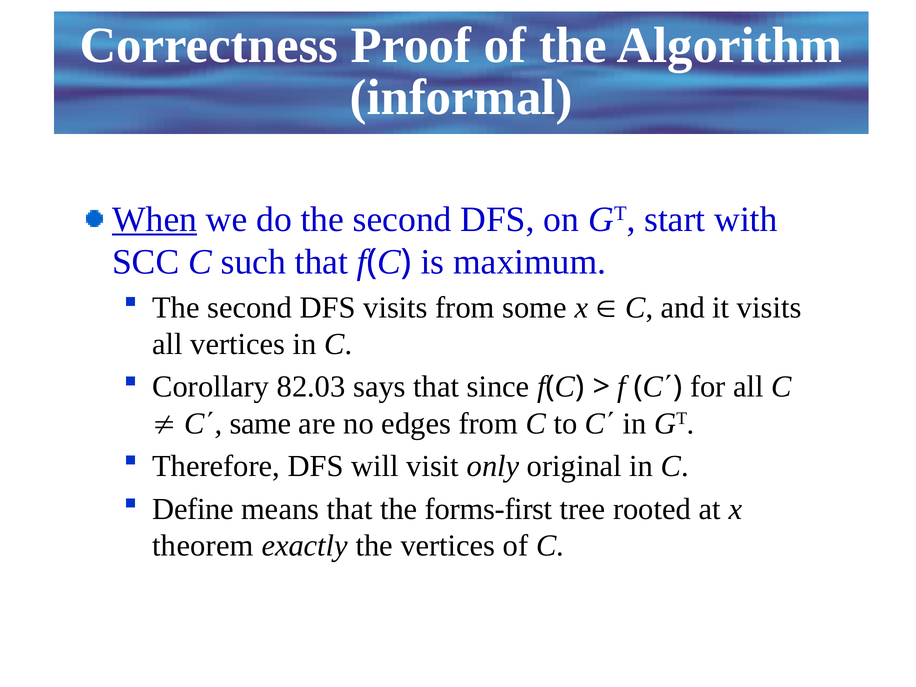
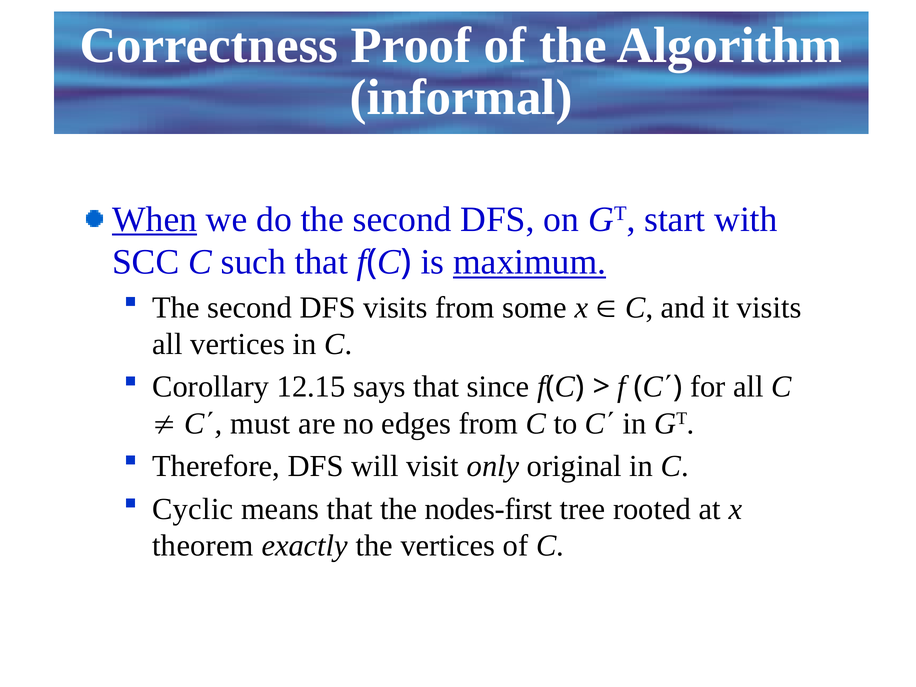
maximum underline: none -> present
82.03: 82.03 -> 12.15
same: same -> must
Define: Define -> Cyclic
forms-first: forms-first -> nodes-first
